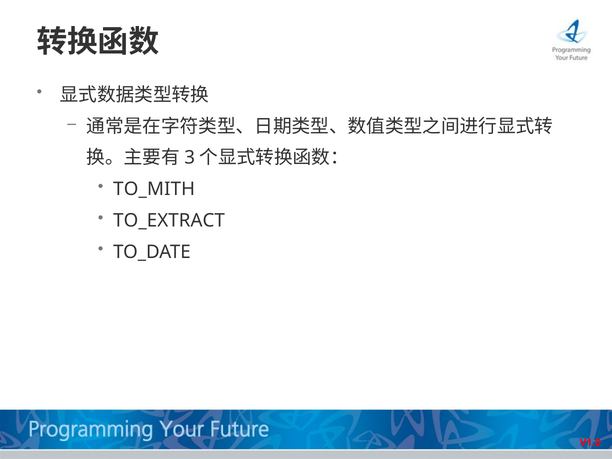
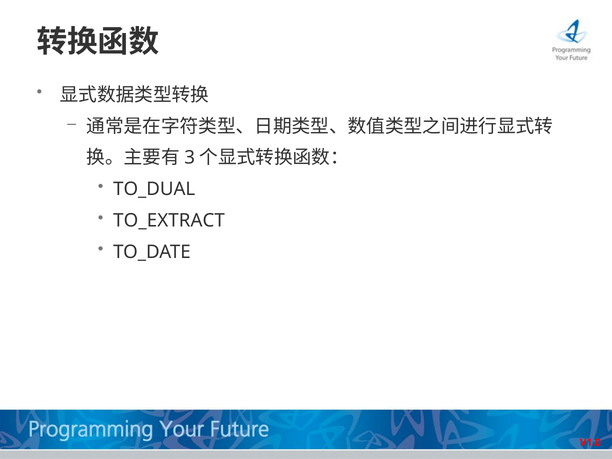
TO_MITH: TO_MITH -> TO_DUAL
